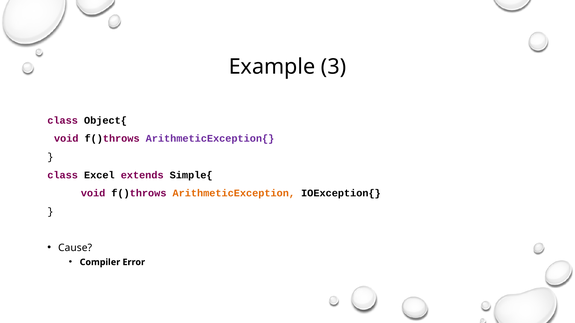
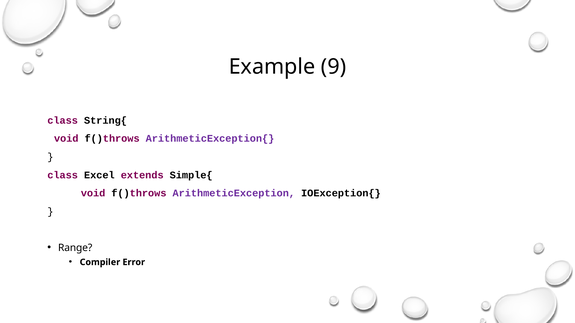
3: 3 -> 9
Object{: Object{ -> String{
ArithmeticException colour: orange -> purple
Cause: Cause -> Range
